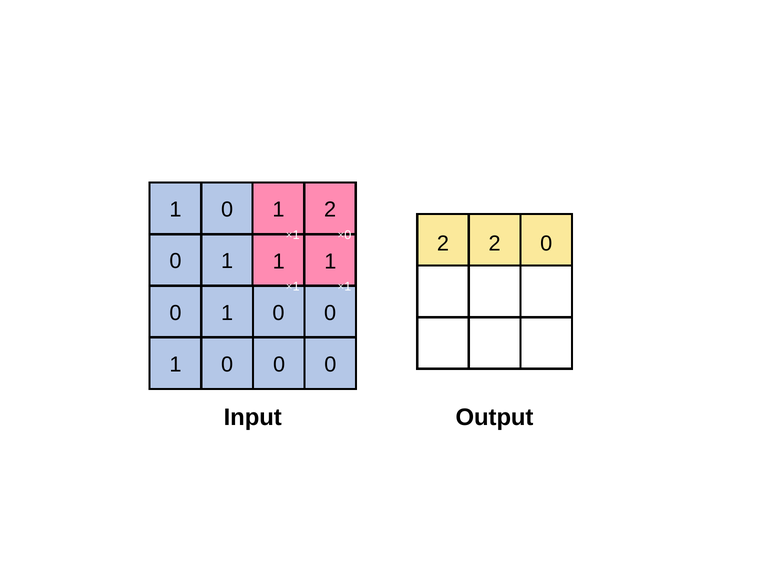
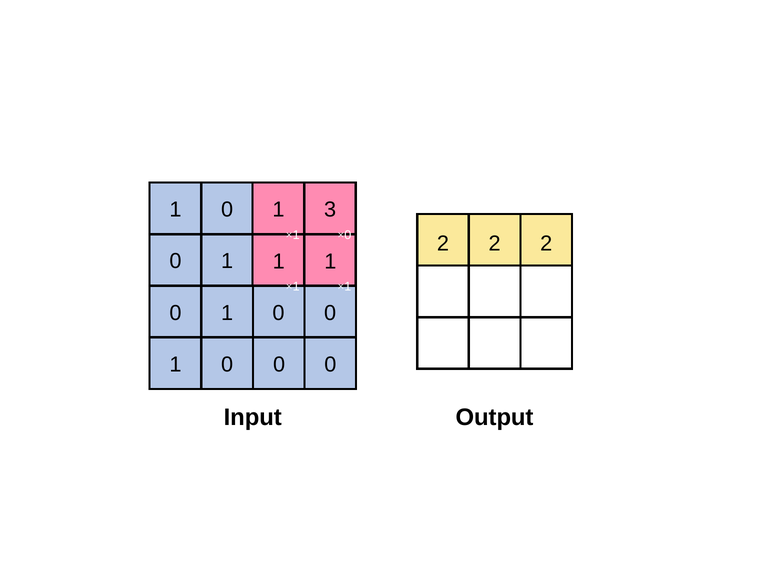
2 at (330, 209): 2 -> 3
2 2 0: 0 -> 2
